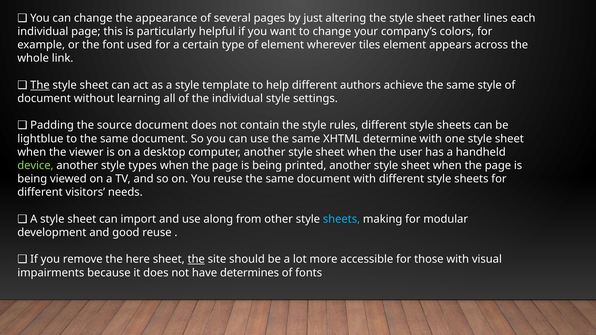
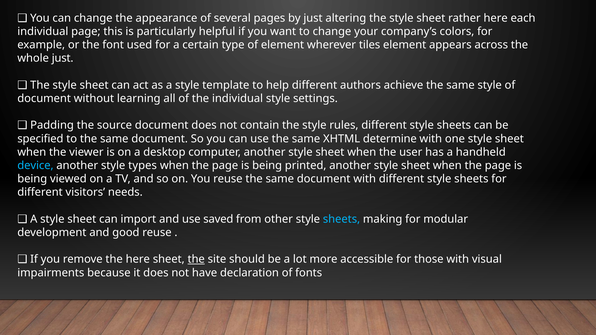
rather lines: lines -> here
whole link: link -> just
The at (40, 85) underline: present -> none
lightblue: lightblue -> specified
device colour: light green -> light blue
along: along -> saved
determines: determines -> declaration
